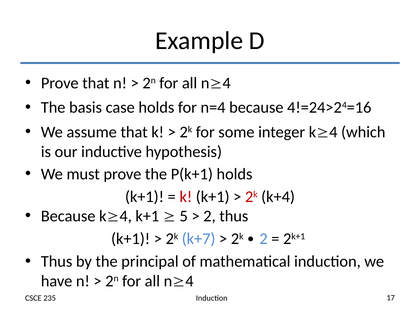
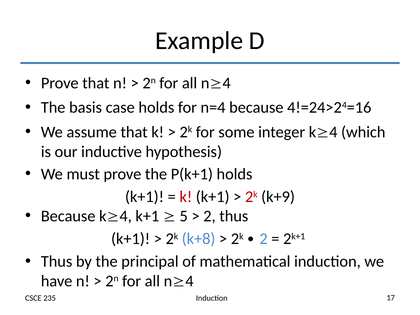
k+4: k+4 -> k+9
k+7: k+7 -> k+8
